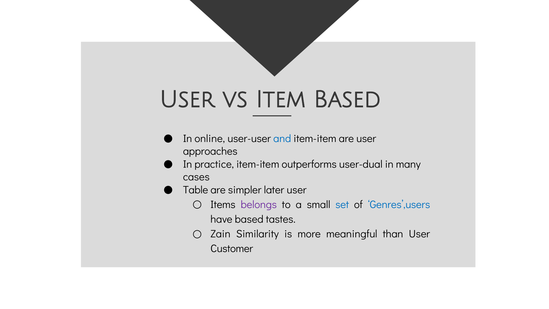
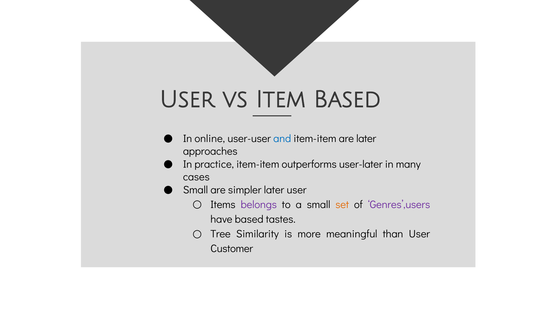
are user: user -> later
user-dual: user-dual -> user-later
Table at (196, 190): Table -> Small
set colour: blue -> orange
Genres’,users colour: blue -> purple
Zain: Zain -> Tree
